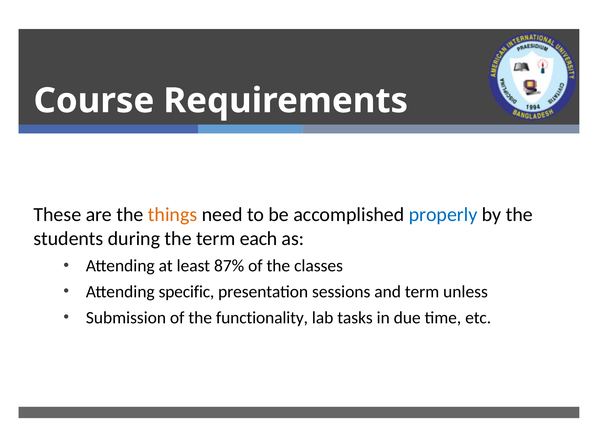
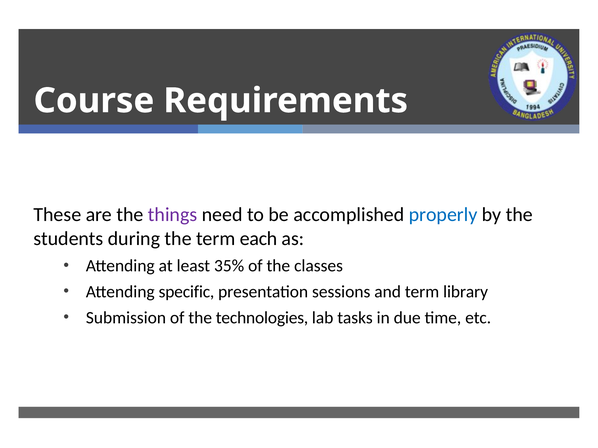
things colour: orange -> purple
87%: 87% -> 35%
unless: unless -> library
functionality: functionality -> technologies
